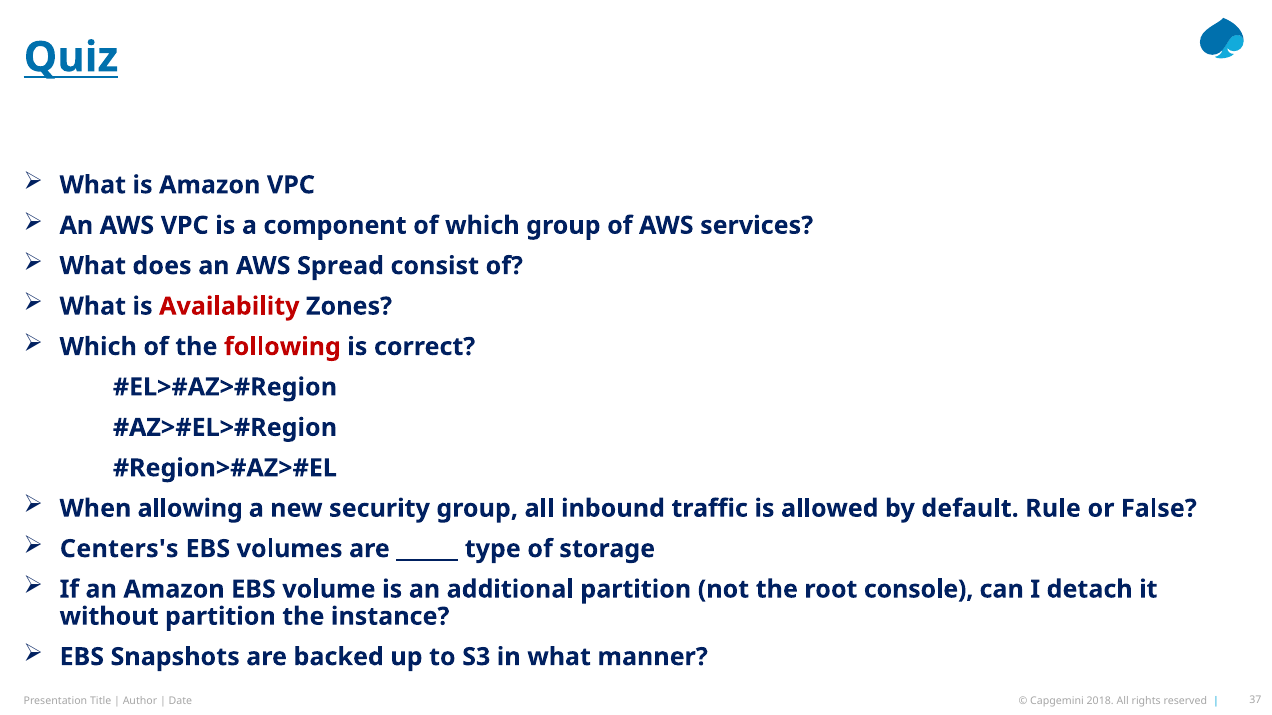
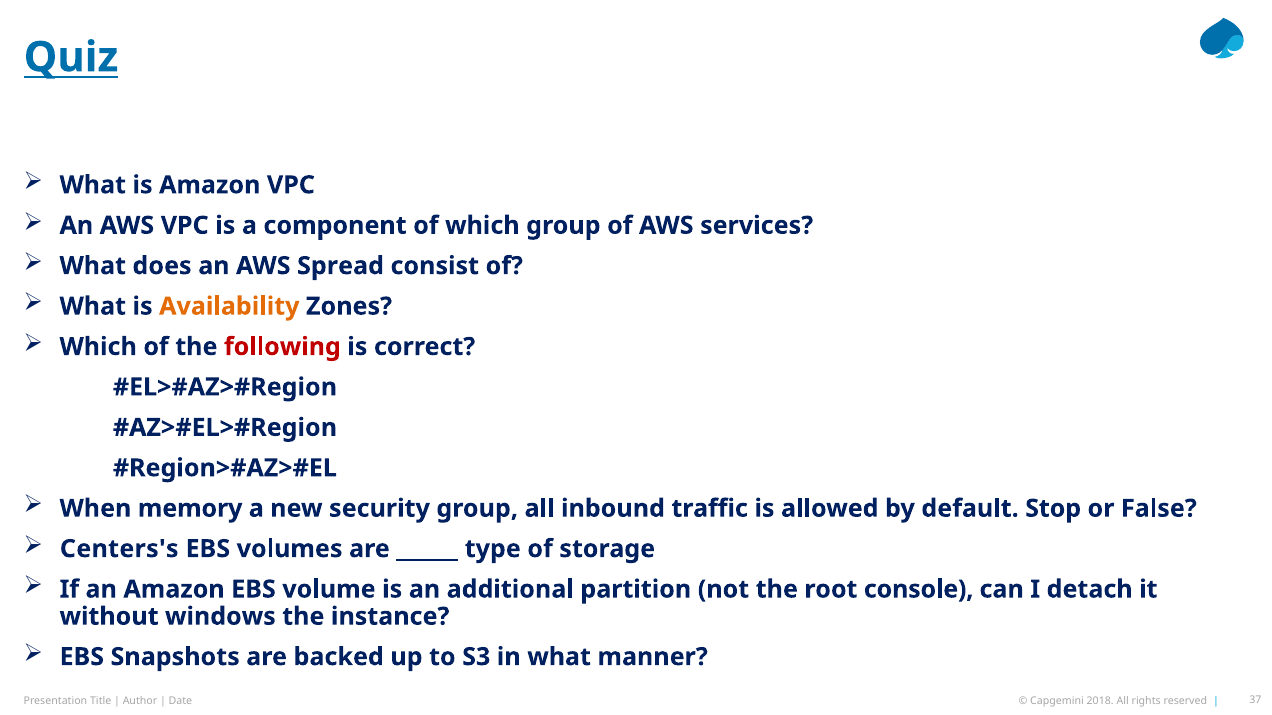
Availability colour: red -> orange
allowing: allowing -> memory
Rule: Rule -> Stop
without partition: partition -> windows
